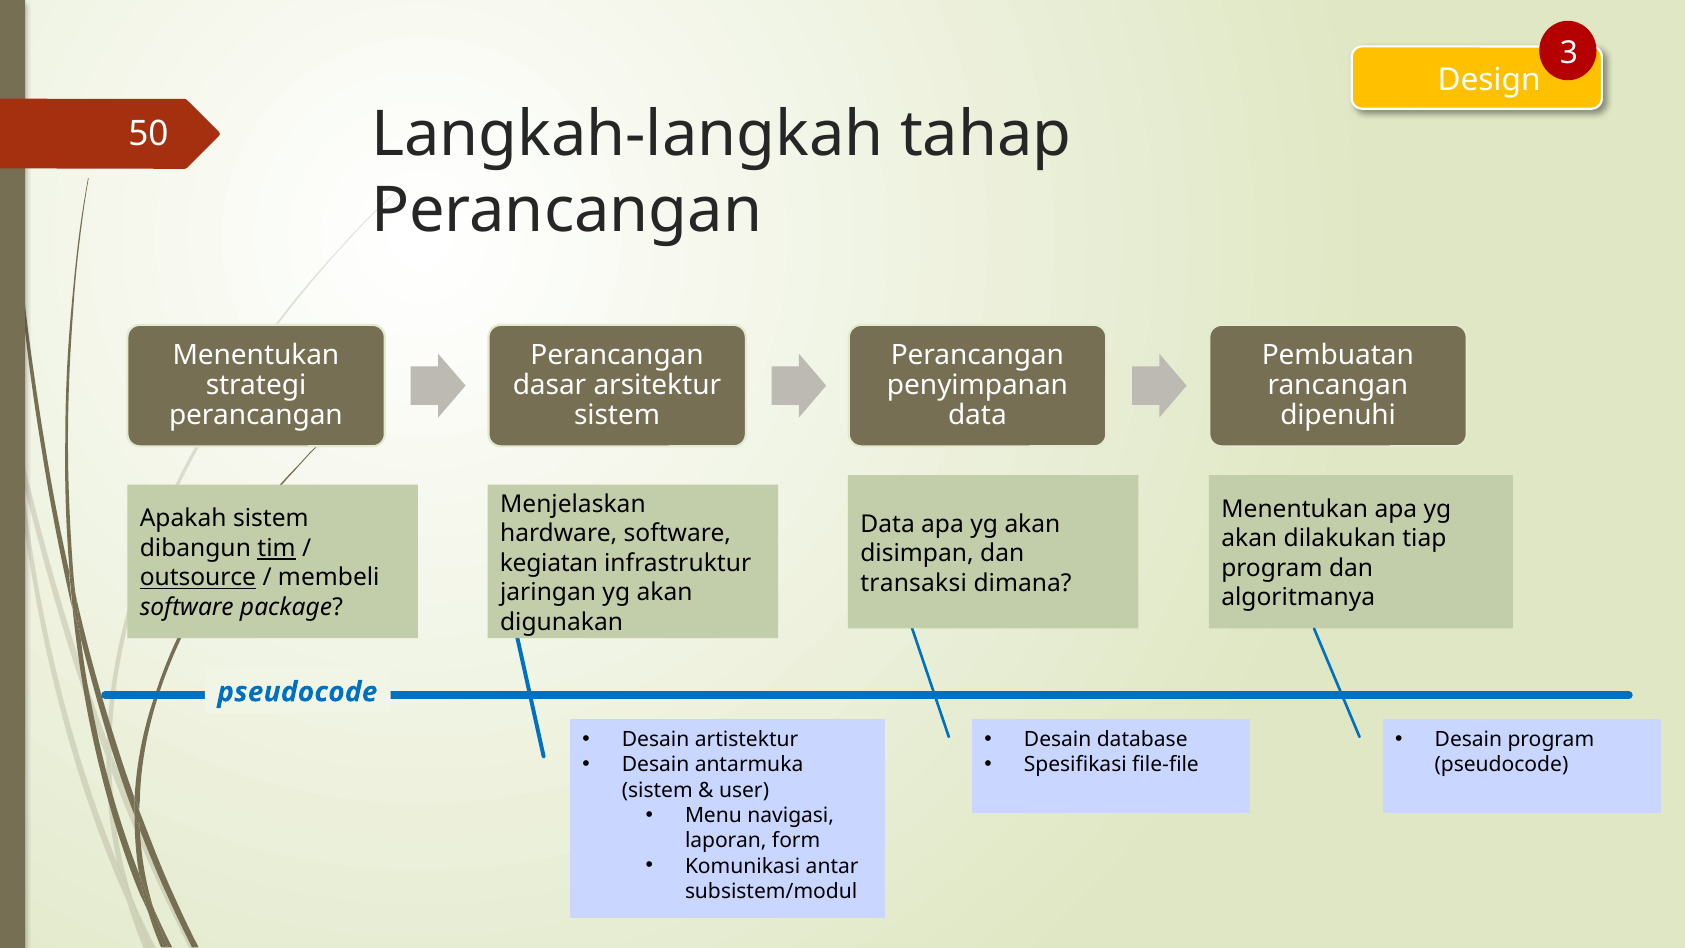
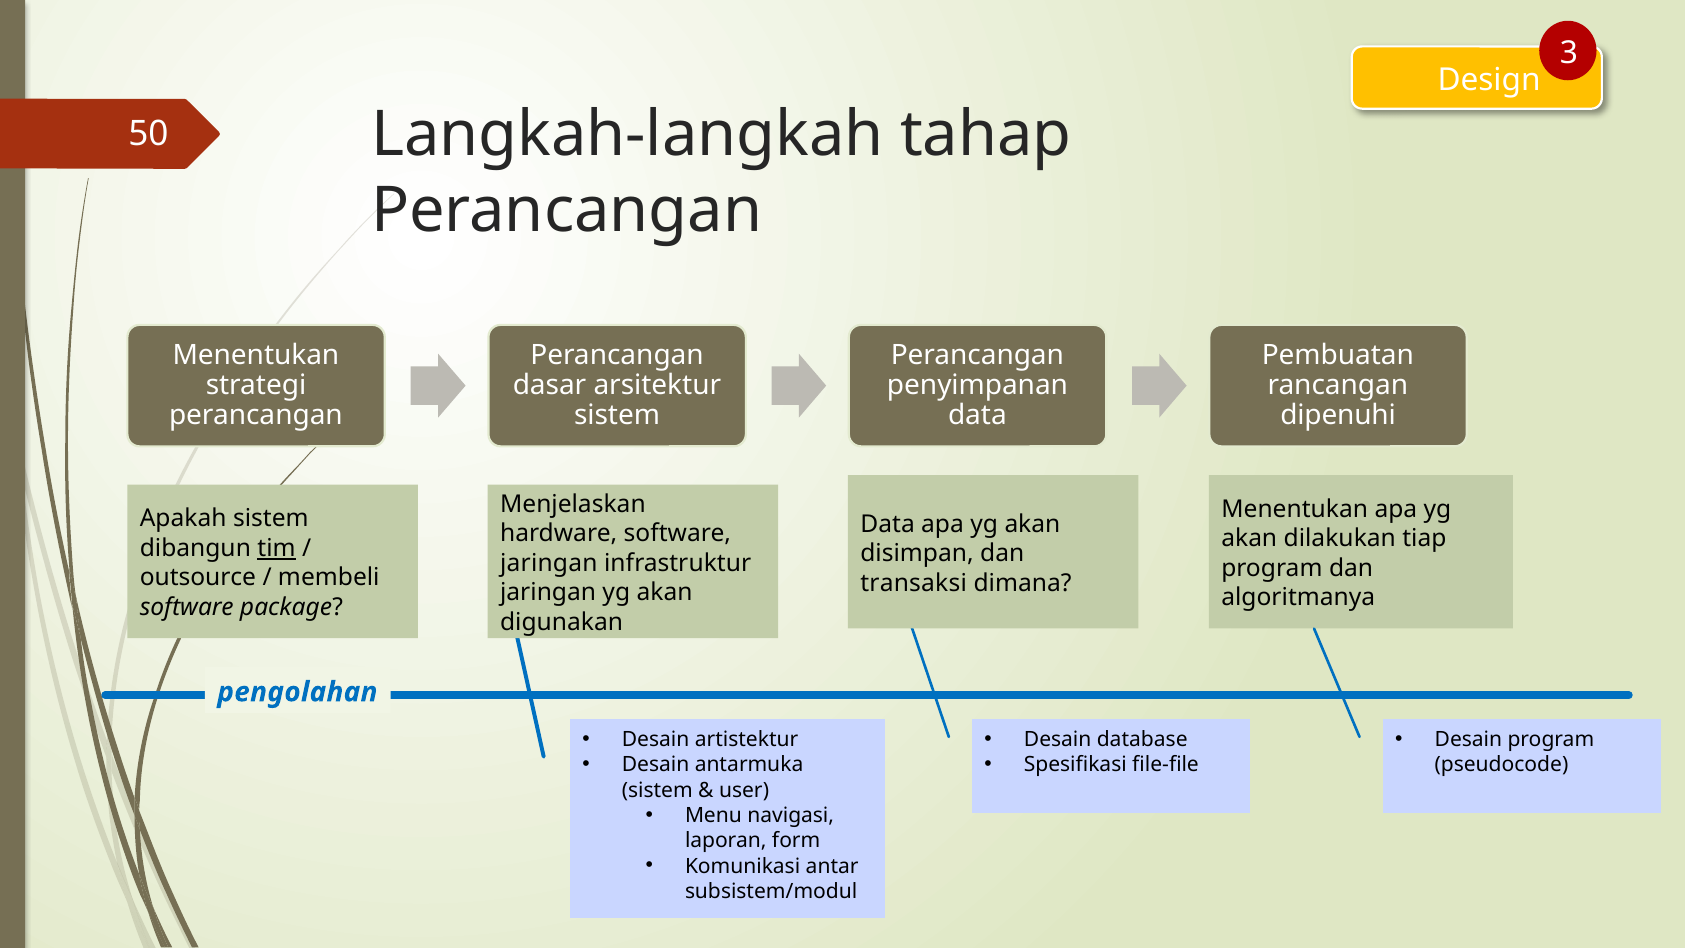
kegiatan at (549, 563): kegiatan -> jaringan
outsource underline: present -> none
pseudocode at (297, 692): pseudocode -> pengolahan
